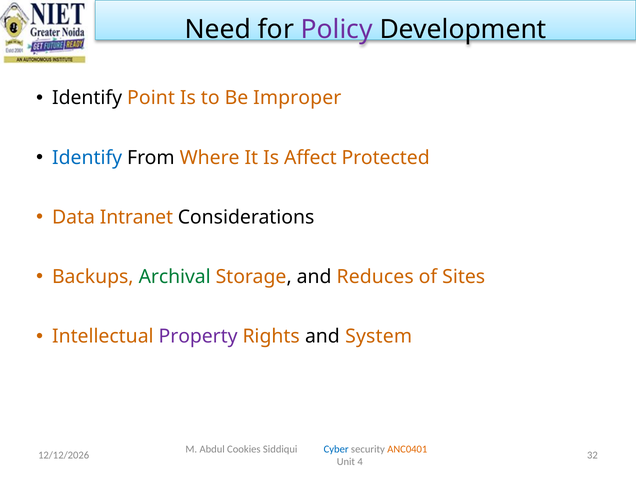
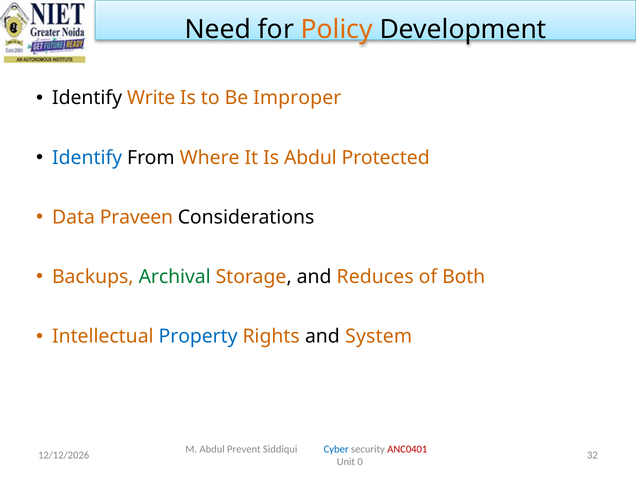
Policy colour: purple -> orange
Point: Point -> Write
Is Affect: Affect -> Abdul
Intranet: Intranet -> Praveen
Sites: Sites -> Both
Property colour: purple -> blue
Cookies: Cookies -> Prevent
ANC0401 colour: orange -> red
4: 4 -> 0
